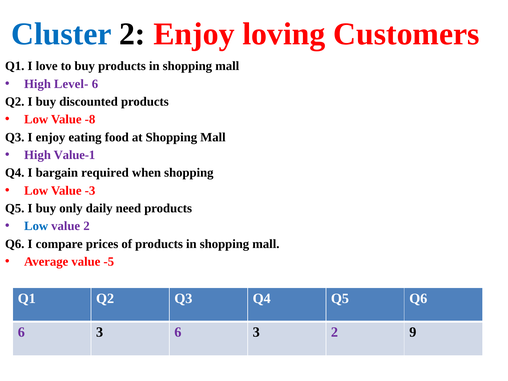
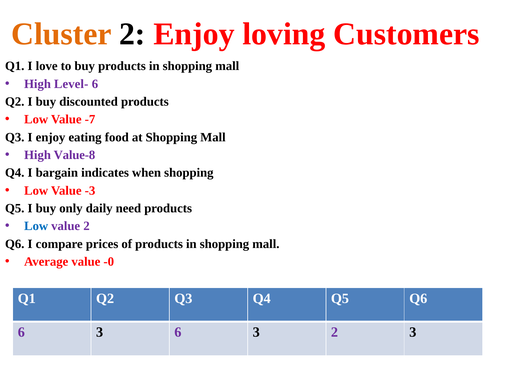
Cluster colour: blue -> orange
-8: -8 -> -7
Value-1: Value-1 -> Value-8
required: required -> indicates
-5: -5 -> -0
2 9: 9 -> 3
